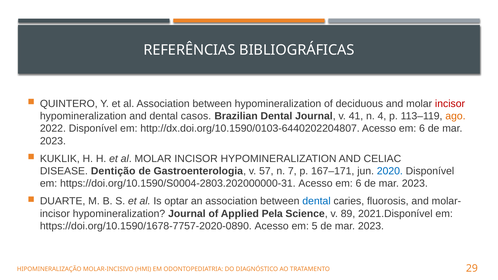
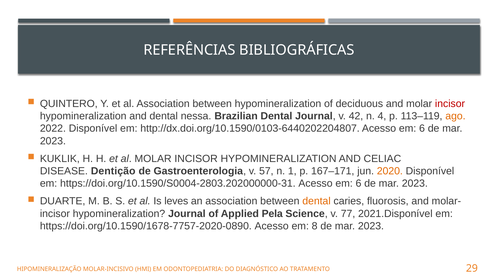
casos: casos -> nessa
41: 41 -> 42
7: 7 -> 1
2020 colour: blue -> orange
optar: optar -> leves
dental at (317, 201) colour: blue -> orange
89: 89 -> 77
5: 5 -> 8
